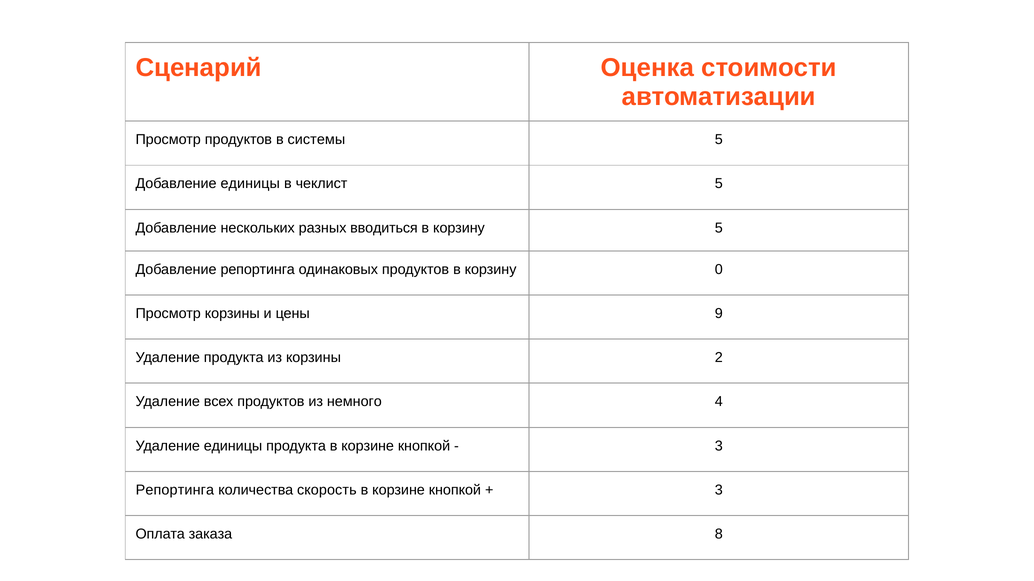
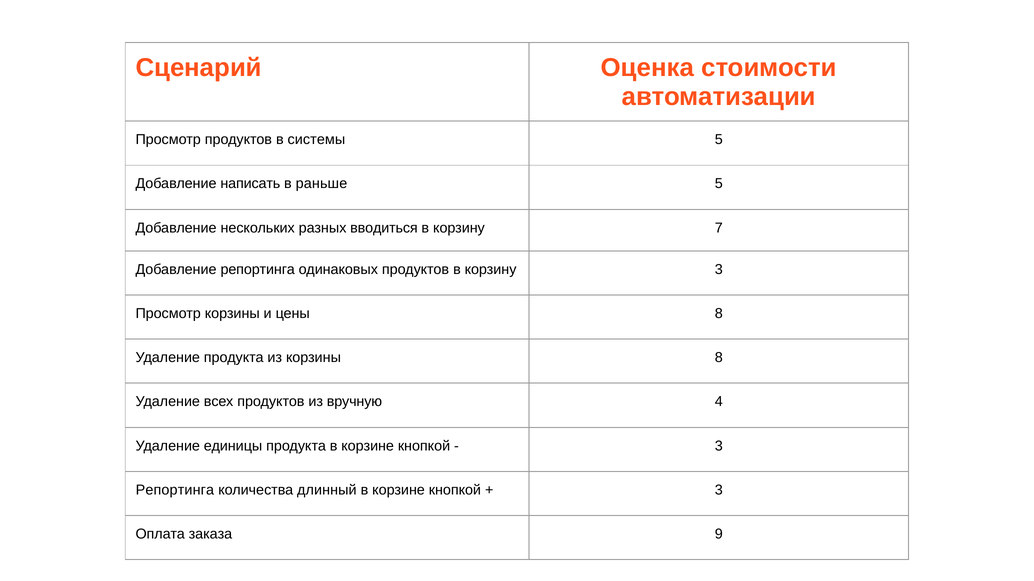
Добавление единицы: единицы -> написать
чеклист: чеклист -> раньше
корзину 5: 5 -> 7
корзину 0: 0 -> 3
цены 9: 9 -> 8
корзины 2: 2 -> 8
немного: немного -> вручную
скорость: скорость -> длинный
8: 8 -> 9
